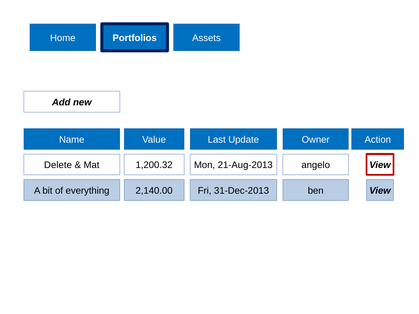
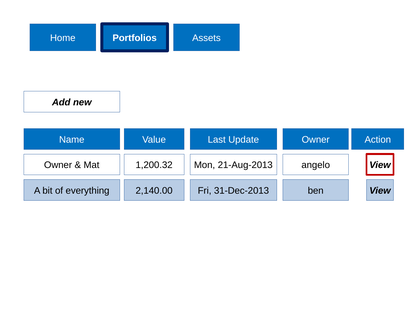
Delete at (58, 165): Delete -> Owner
